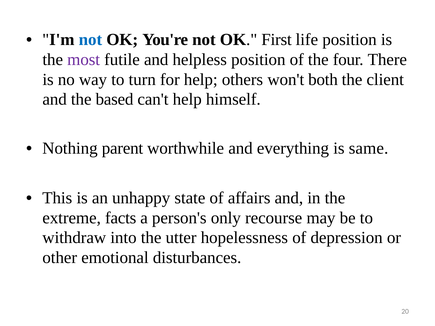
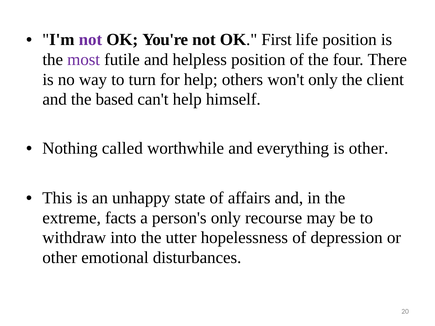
not at (90, 40) colour: blue -> purple
won't both: both -> only
parent: parent -> called
is same: same -> other
